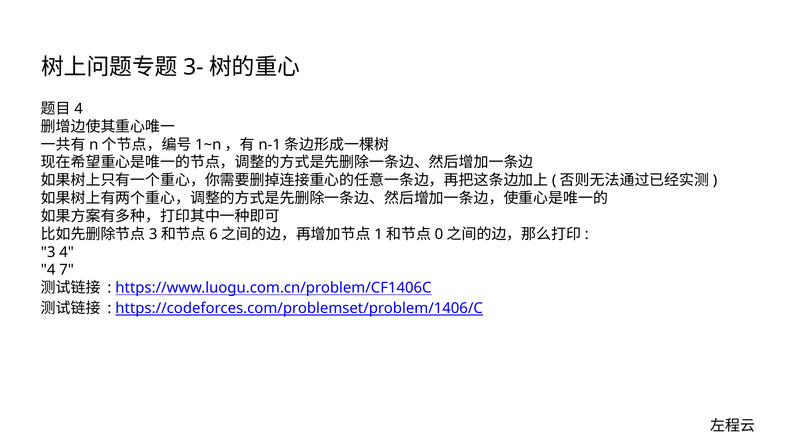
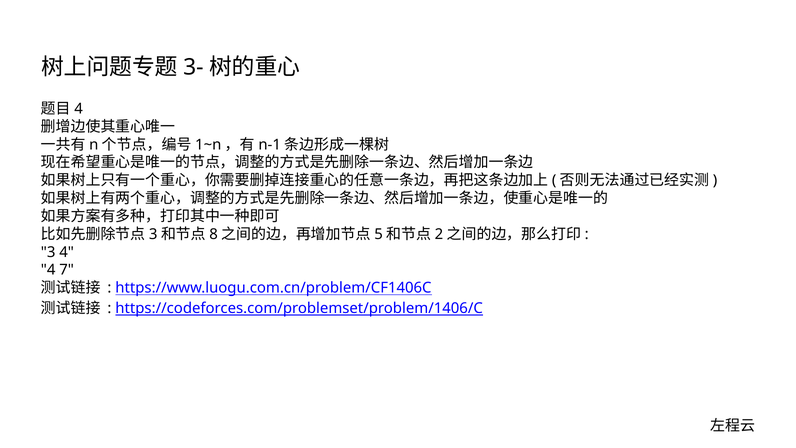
6: 6 -> 8
1: 1 -> 5
0: 0 -> 2
